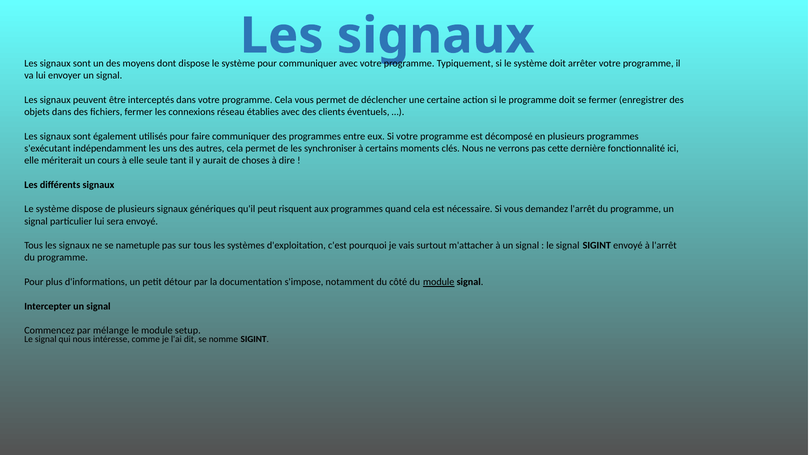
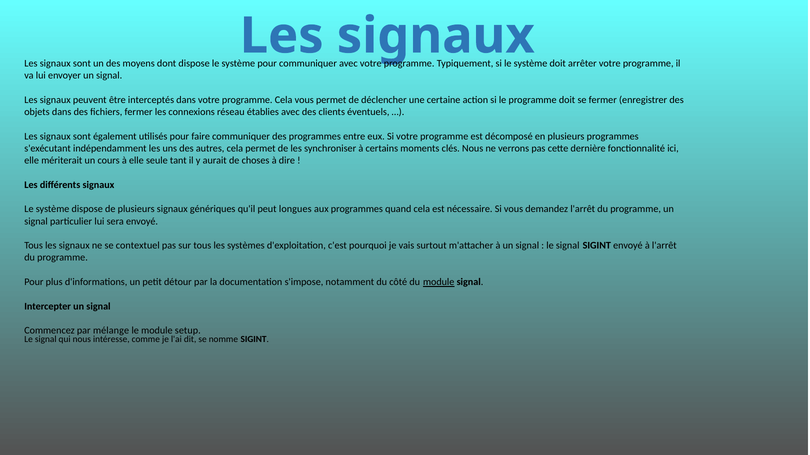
risquent: risquent -> longues
nametuple: nametuple -> contextuel
